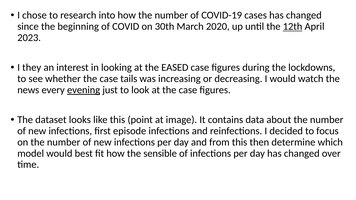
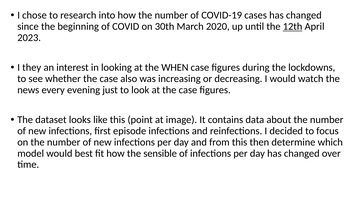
EASED: EASED -> WHEN
tails: tails -> also
evening underline: present -> none
